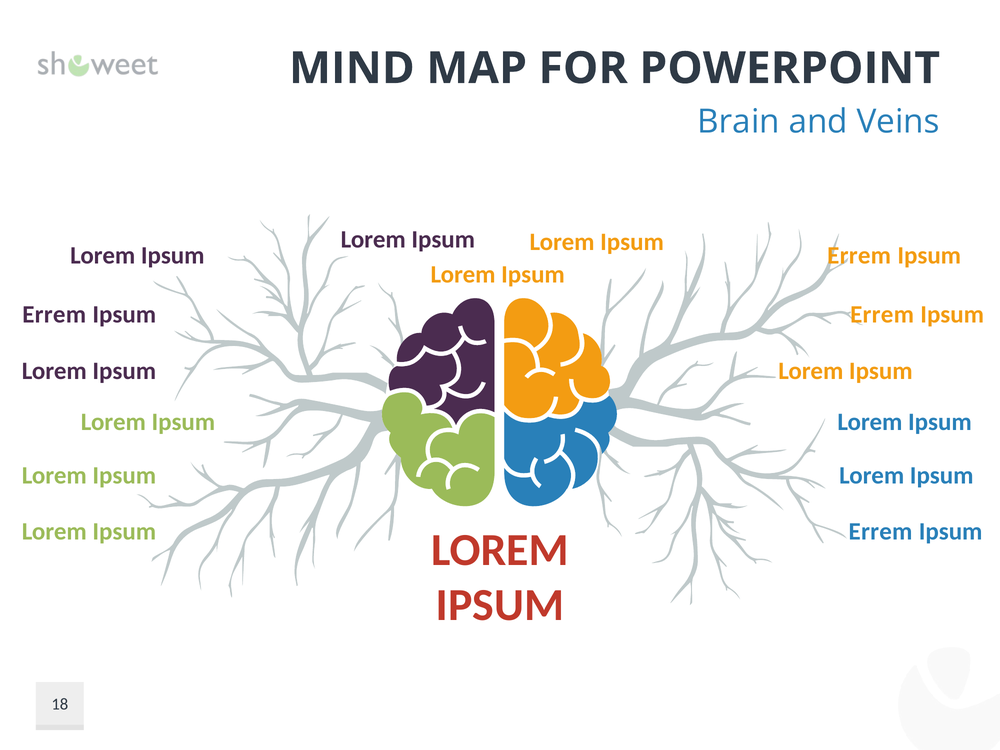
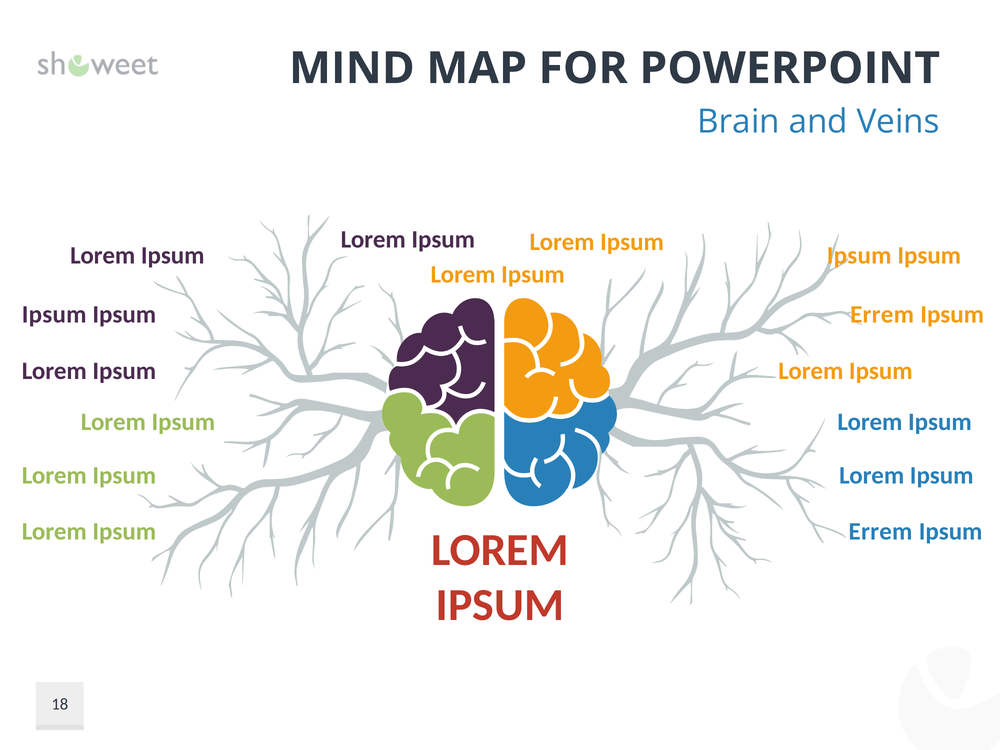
Errem at (859, 256): Errem -> Ipsum
Errem at (54, 315): Errem -> Ipsum
